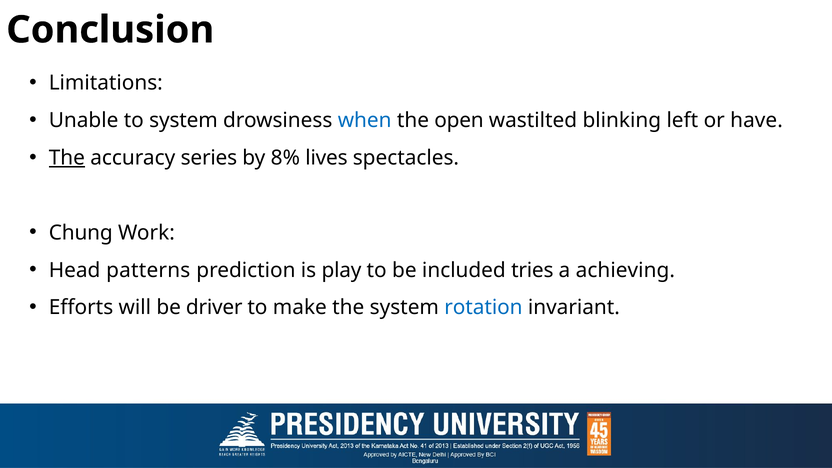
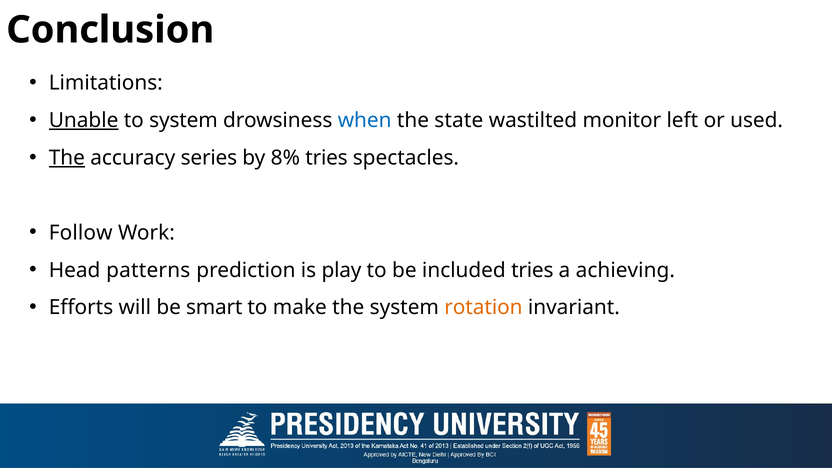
Unable underline: none -> present
open: open -> state
blinking: blinking -> monitor
have: have -> used
8% lives: lives -> tries
Chung: Chung -> Follow
driver: driver -> smart
rotation colour: blue -> orange
